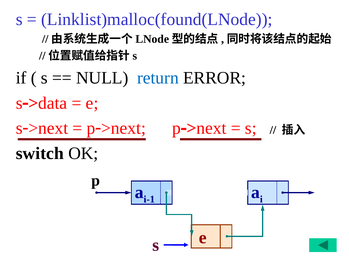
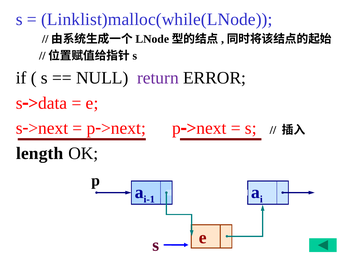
Linklist)malloc(found(LNode: Linklist)malloc(found(LNode -> Linklist)malloc(while(LNode
return colour: blue -> purple
switch: switch -> length
